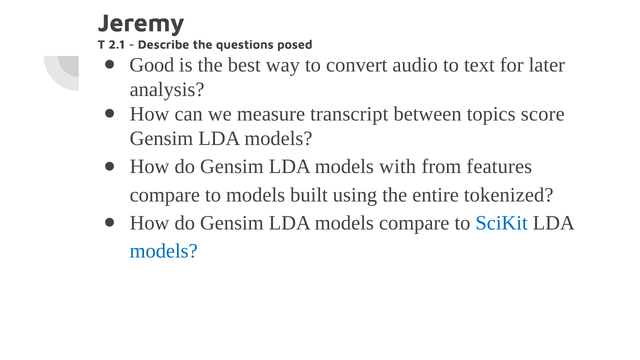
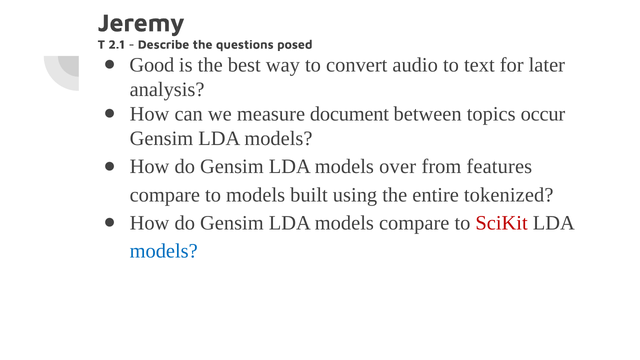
transcript: transcript -> document
score: score -> occur
with: with -> over
SciKit colour: blue -> red
